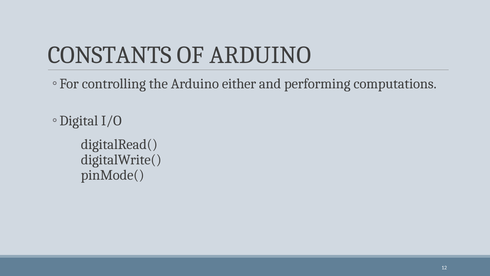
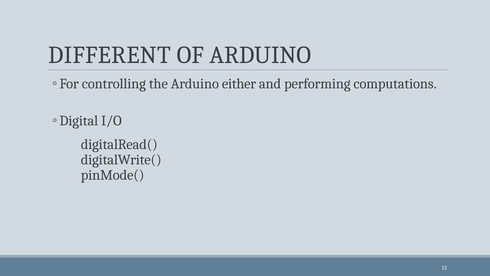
CONSTANTS: CONSTANTS -> DIFFERENT
